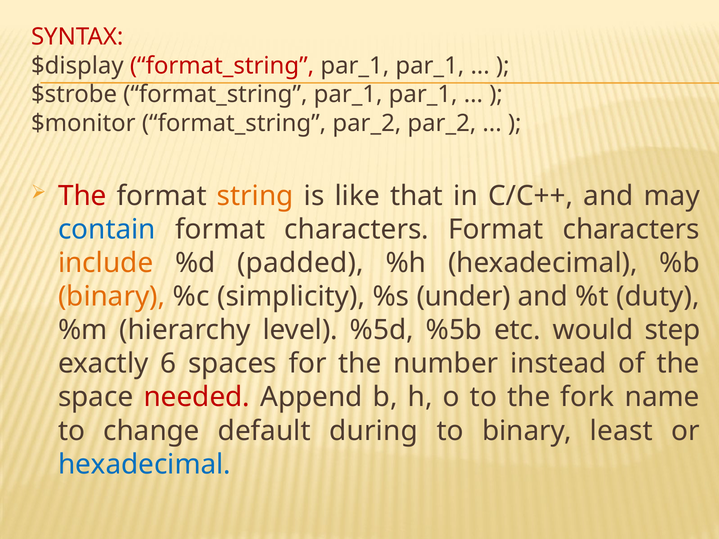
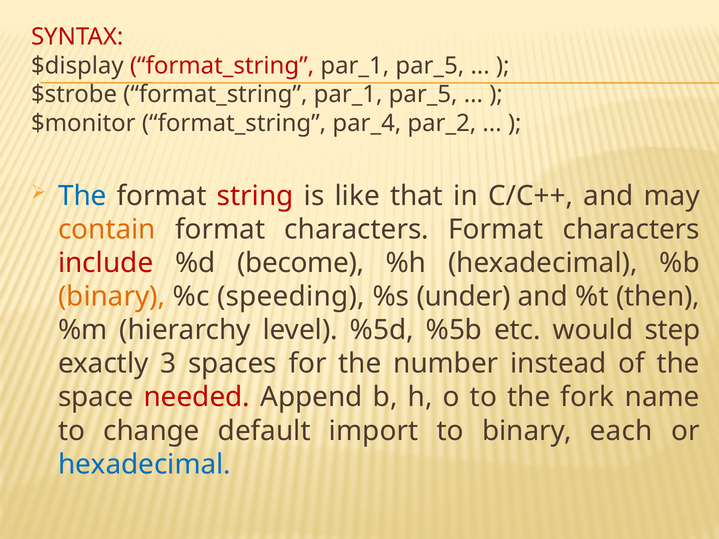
par_1 at (430, 66): par_1 -> par_5
$strobe format_string par_1 par_1: par_1 -> par_5
format_string par_2: par_2 -> par_4
The at (82, 196) colour: red -> blue
string colour: orange -> red
contain colour: blue -> orange
include colour: orange -> red
padded: padded -> become
simplicity: simplicity -> speeding
duty: duty -> then
6: 6 -> 3
during: during -> import
least: least -> each
